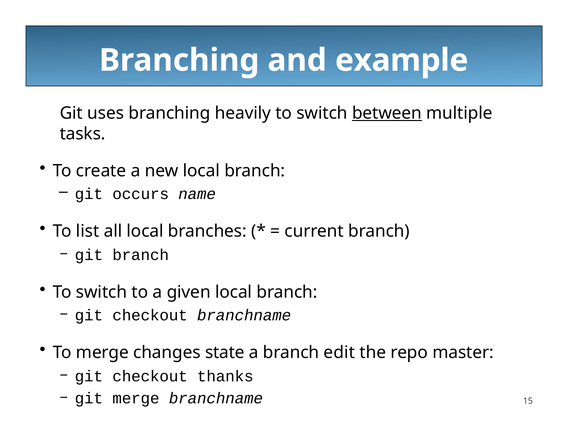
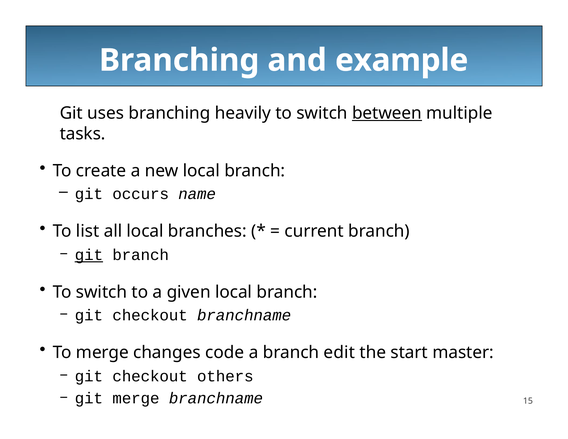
git at (89, 255) underline: none -> present
state: state -> code
repo: repo -> start
thanks: thanks -> others
